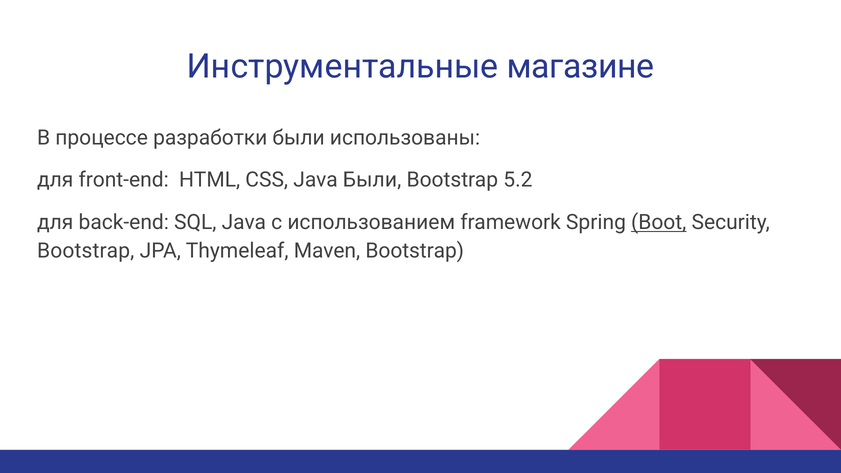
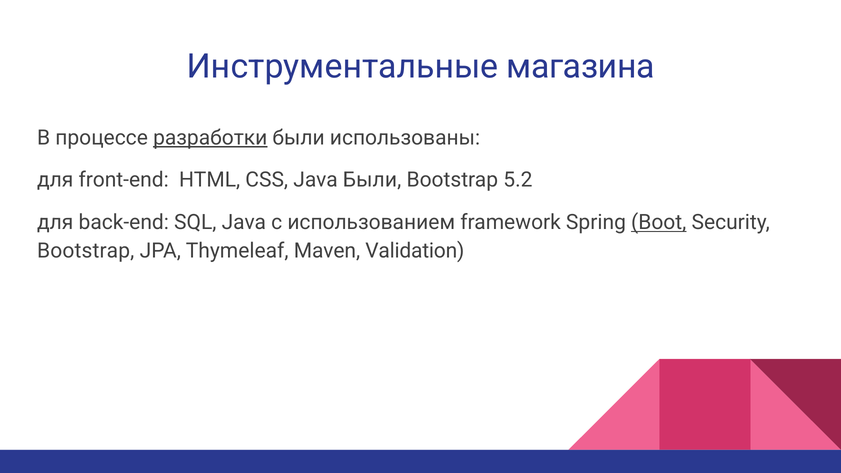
магазине: магазине -> магазина
разработки underline: none -> present
Maven Bootstrap: Bootstrap -> Validation
